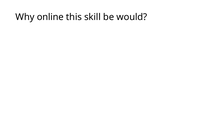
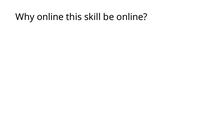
be would: would -> online
